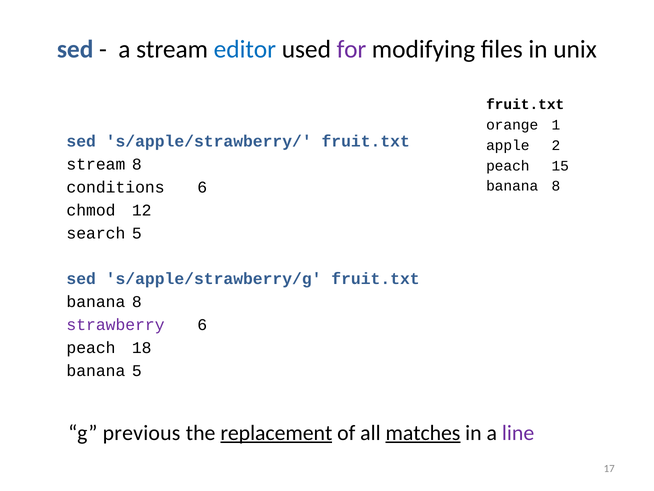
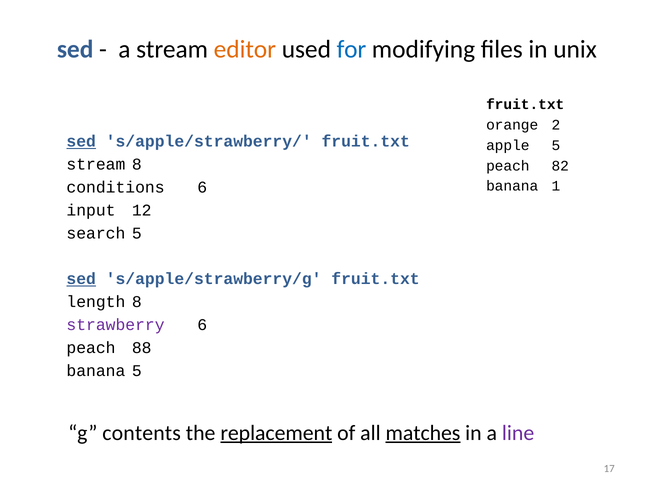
editor colour: blue -> orange
for colour: purple -> blue
1: 1 -> 2
sed at (81, 141) underline: none -> present
apple 2: 2 -> 5
15: 15 -> 82
8 at (556, 186): 8 -> 1
chmod: chmod -> input
sed at (81, 279) underline: none -> present
banana at (96, 302): banana -> length
18: 18 -> 88
previous: previous -> contents
